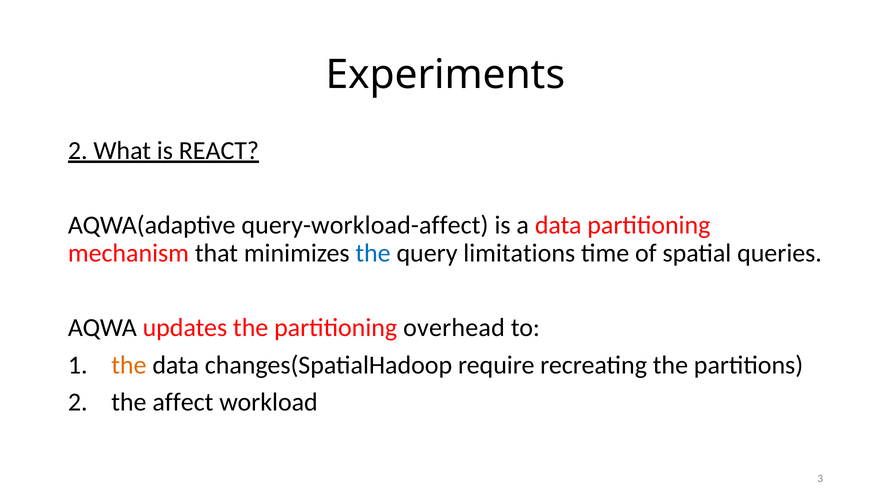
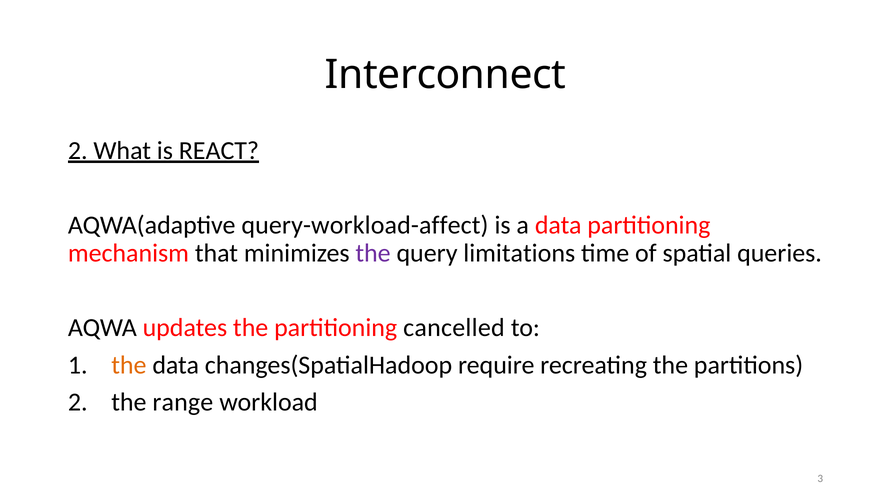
Experiments: Experiments -> Interconnect
the at (373, 253) colour: blue -> purple
overhead: overhead -> cancelled
affect: affect -> range
